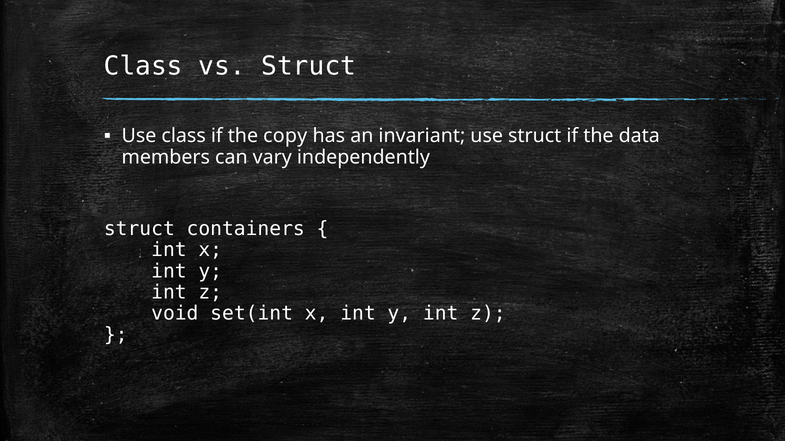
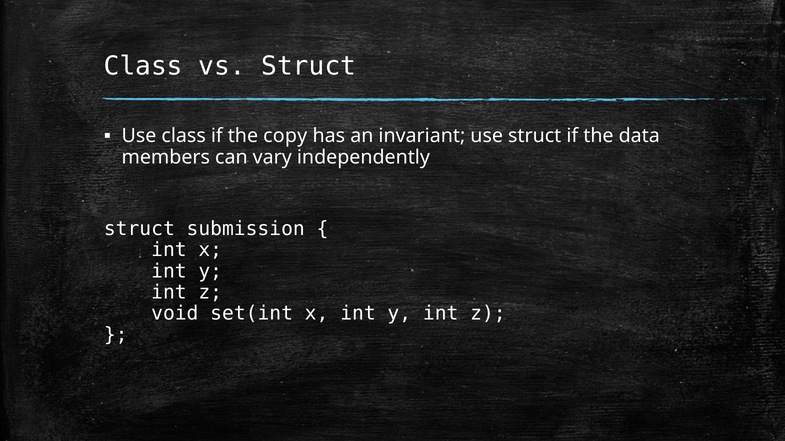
containers: containers -> submission
